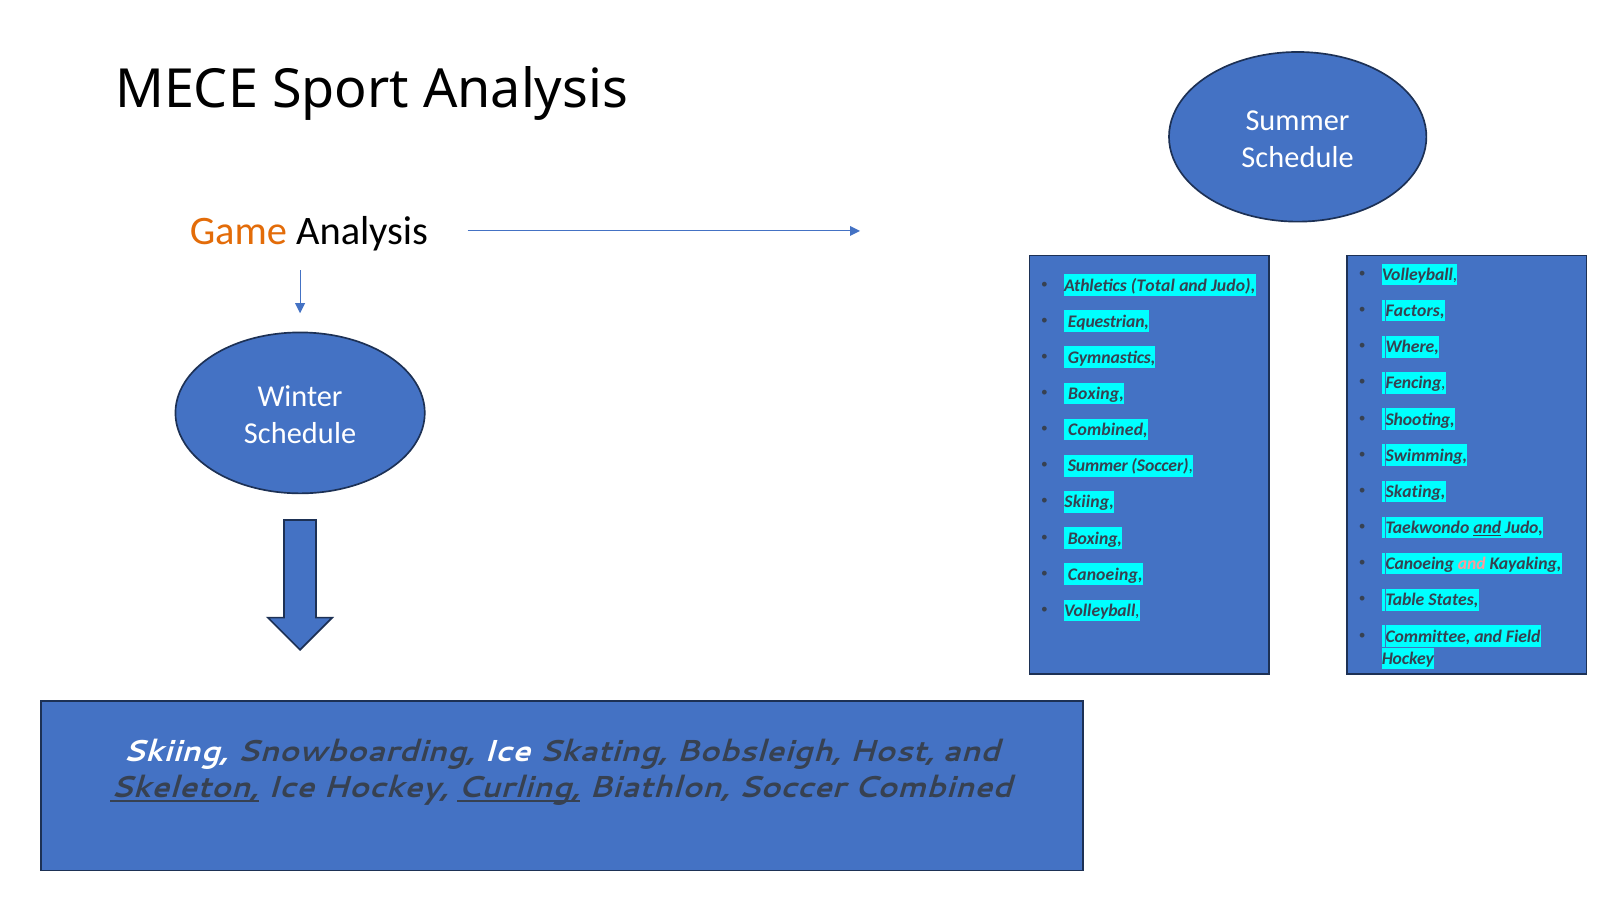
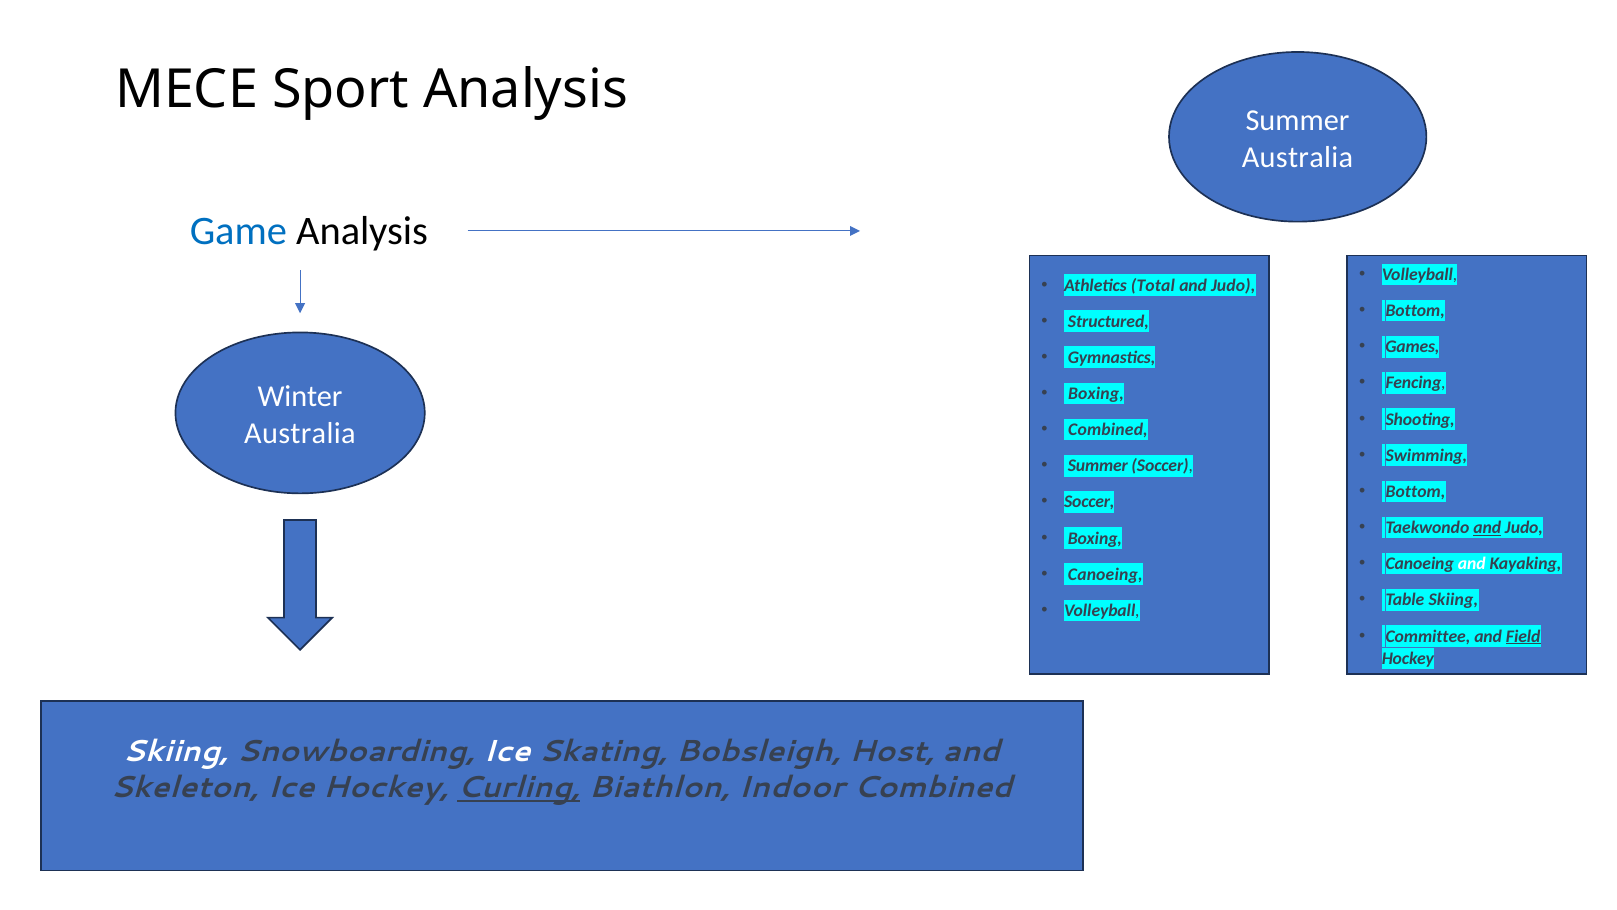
Schedule at (1298, 157): Schedule -> Australia
Game colour: orange -> blue
Factors at (1415, 311): Factors -> Bottom
Equestrian: Equestrian -> Structured
Where: Where -> Games
Schedule at (300, 433): Schedule -> Australia
Skating at (1416, 491): Skating -> Bottom
Skiing at (1089, 502): Skiing -> Soccer
and at (1472, 564) colour: pink -> white
Table States: States -> Skiing
Field underline: none -> present
Skeleton underline: present -> none
Biathlon Soccer: Soccer -> Indoor
